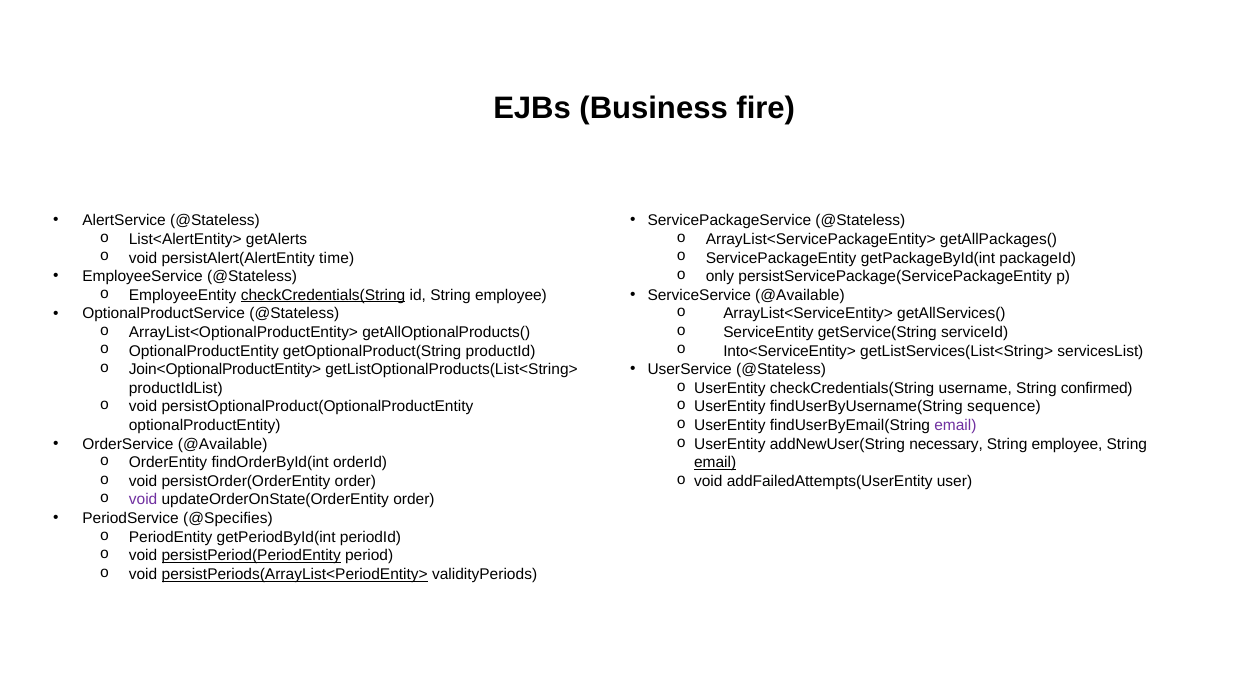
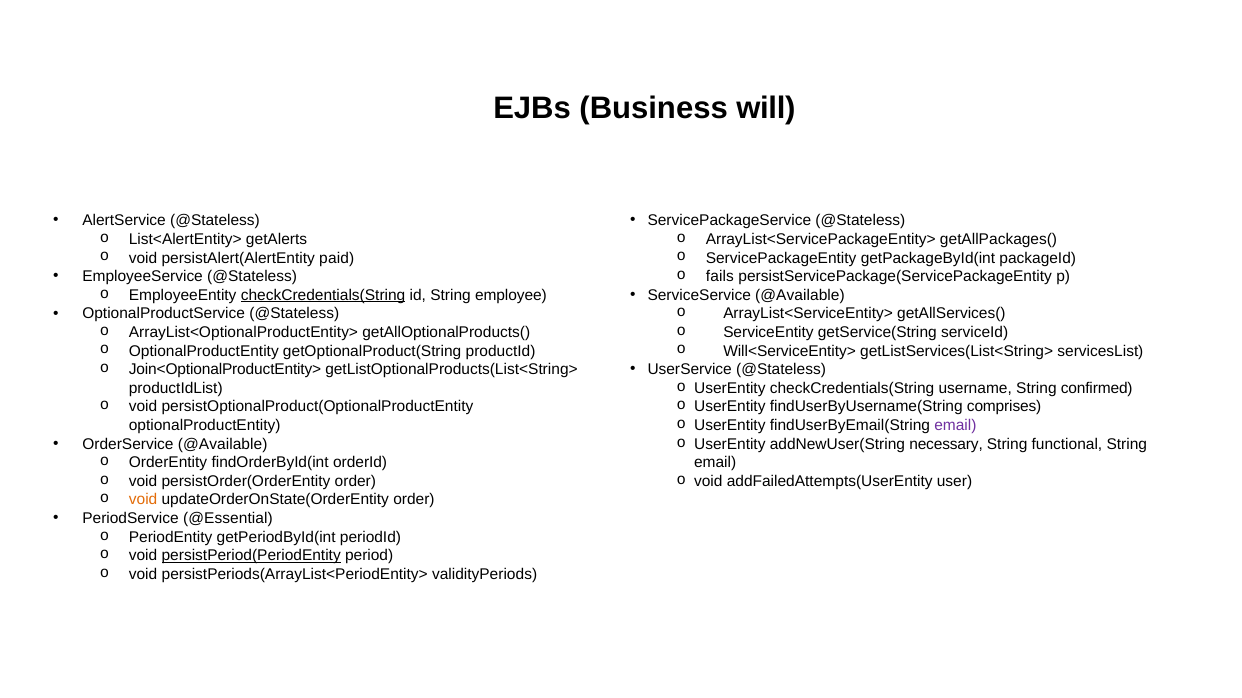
fire: fire -> will
time: time -> paid
only: only -> fails
Into<ServiceEntity>: Into<ServiceEntity> -> Will<ServiceEntity>
sequence: sequence -> comprises
employee at (1067, 444): employee -> functional
email at (715, 463) underline: present -> none
void at (143, 500) colour: purple -> orange
@Specifies: @Specifies -> @Essential
persistPeriods(ArrayList<PeriodEntity> underline: present -> none
